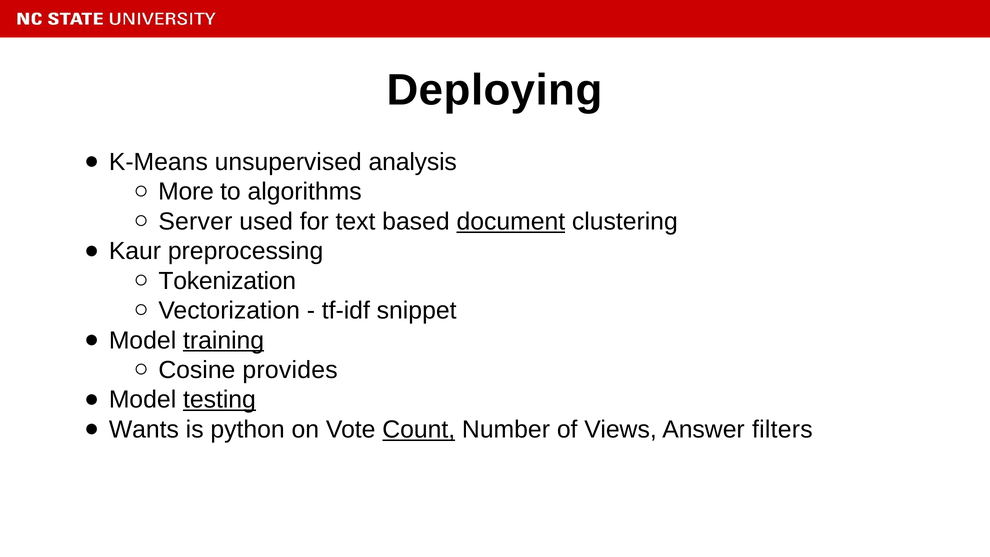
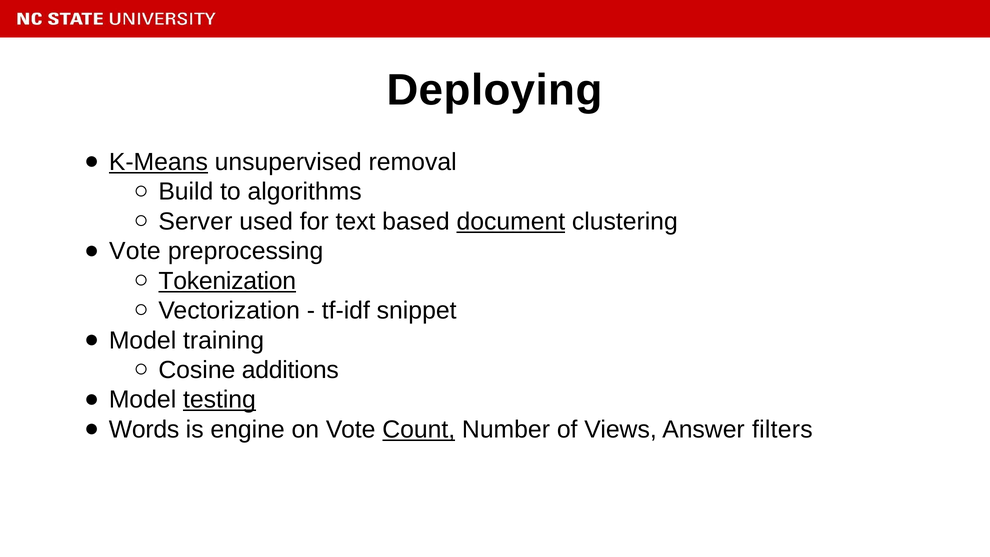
K-Means underline: none -> present
analysis: analysis -> removal
More: More -> Build
Kaur at (135, 251): Kaur -> Vote
Tokenization underline: none -> present
training underline: present -> none
provides: provides -> additions
Wants: Wants -> Words
python: python -> engine
